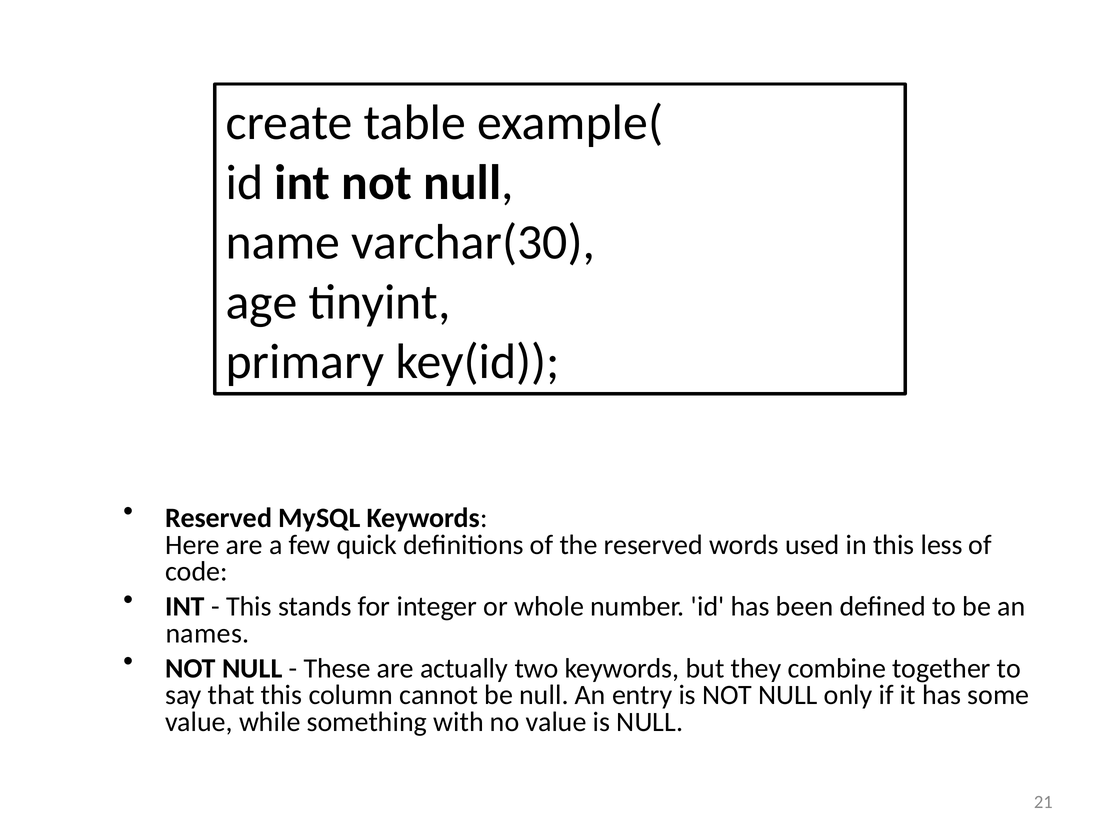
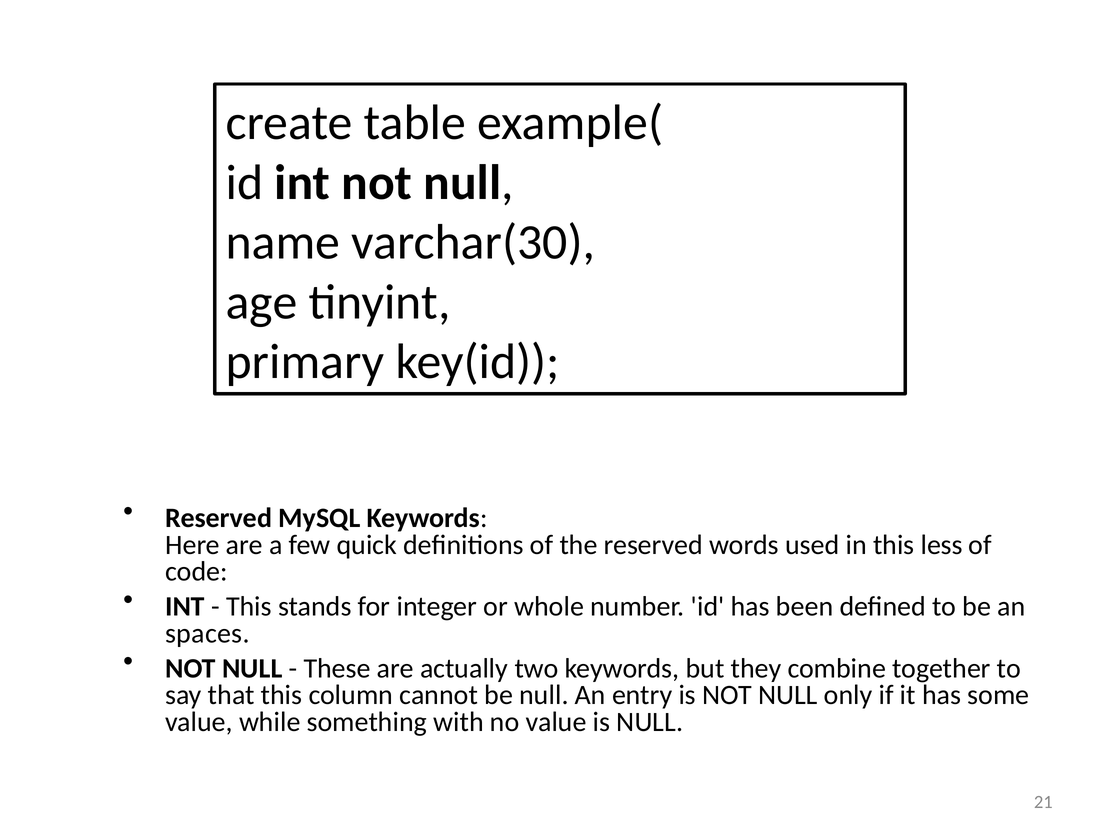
names: names -> spaces
